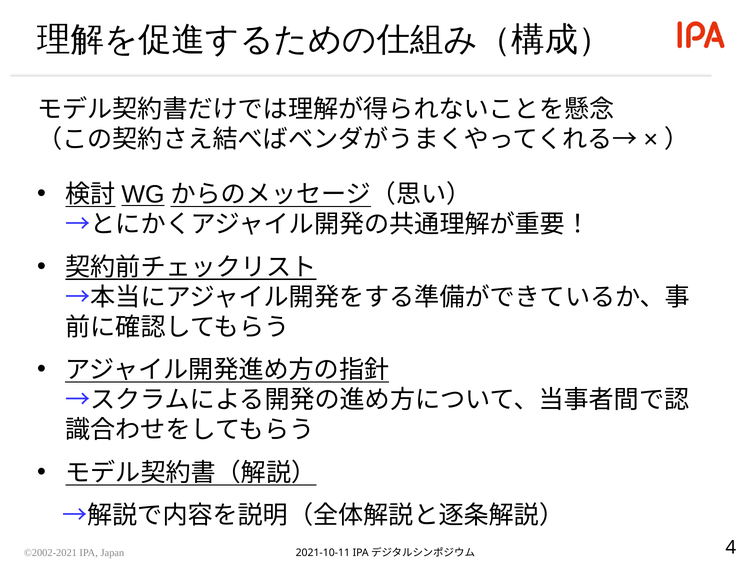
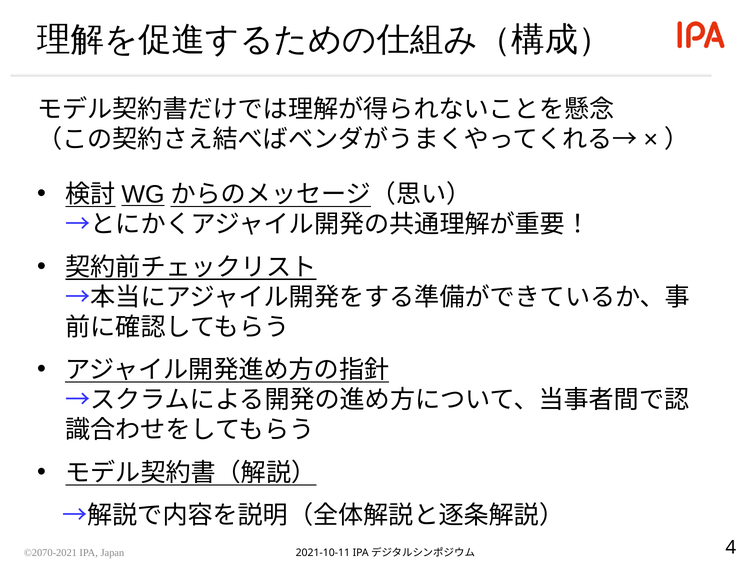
©2002-2021: ©2002-2021 -> ©2070-2021
